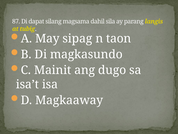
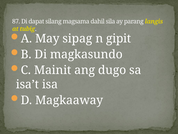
taon: taon -> gipit
